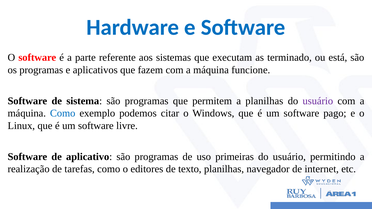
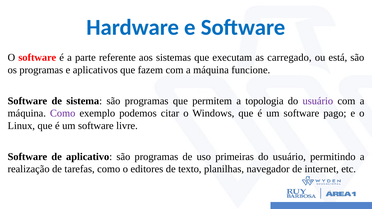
terminado: terminado -> carregado
a planilhas: planilhas -> topologia
Como at (63, 113) colour: blue -> purple
